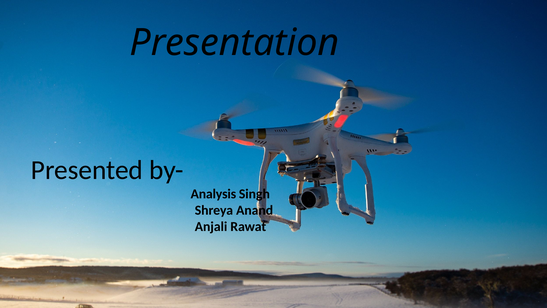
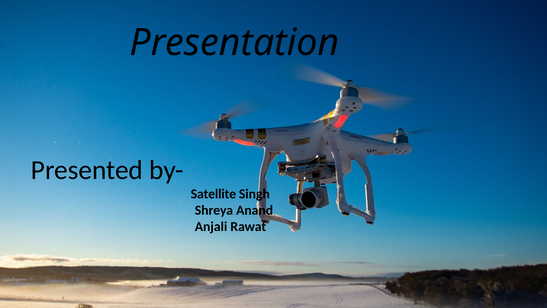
Analysis: Analysis -> Satellite
